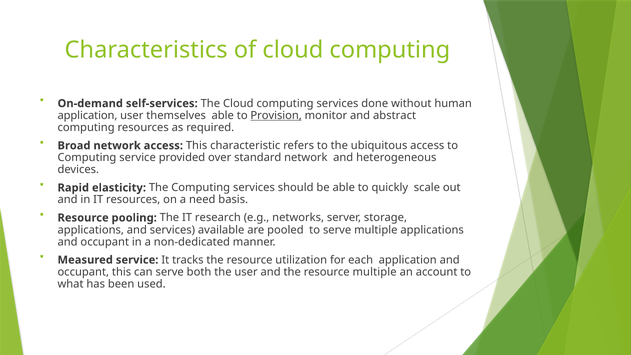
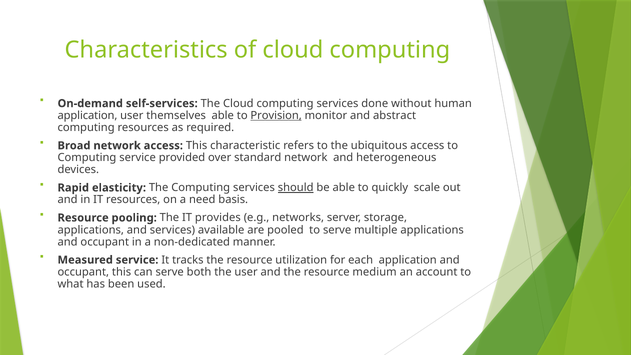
should underline: none -> present
research: research -> provides
resource multiple: multiple -> medium
